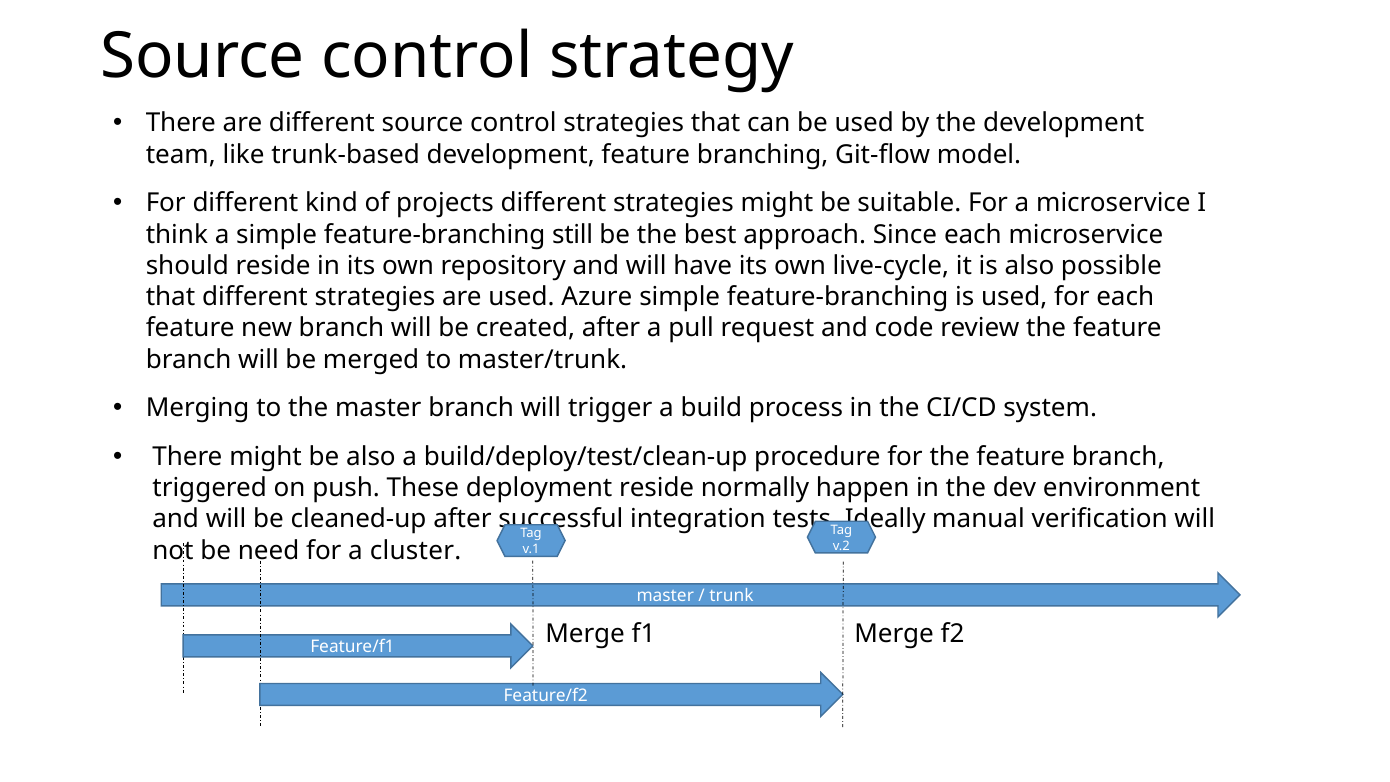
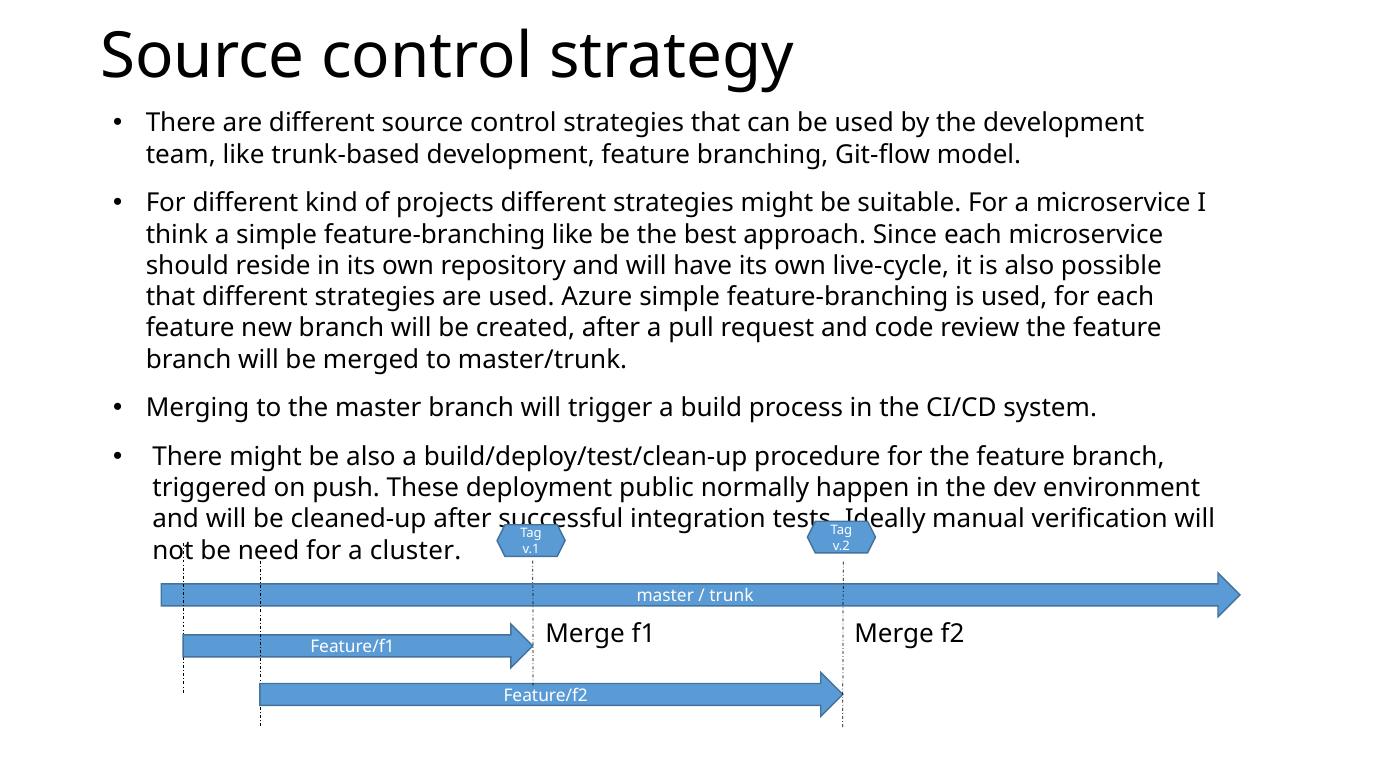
feature-branching still: still -> like
deployment reside: reside -> public
